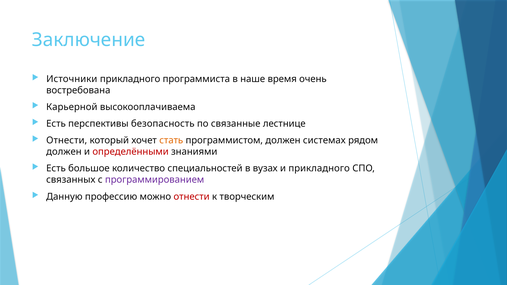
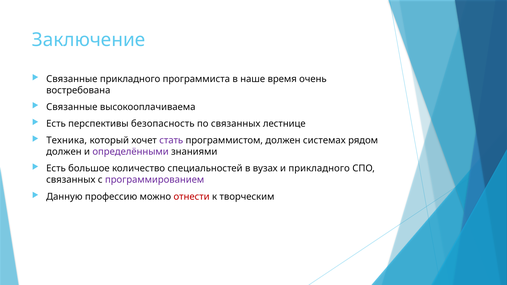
Источники at (72, 79): Источники -> Связанные
Карьерной at (72, 107): Карьерной -> Связанные
по связанные: связанные -> связанных
Отнести at (67, 140): Отнести -> Техника
стать colour: orange -> purple
определёнными colour: red -> purple
